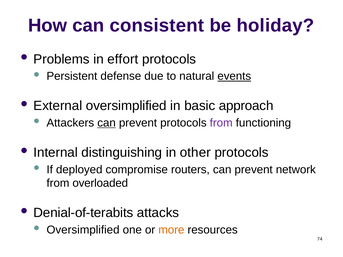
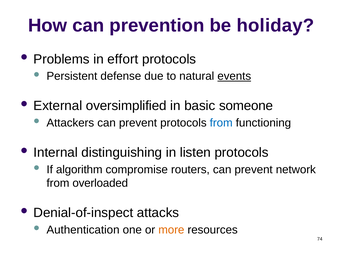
consistent: consistent -> prevention
approach: approach -> someone
can at (107, 123) underline: present -> none
from at (221, 123) colour: purple -> blue
other: other -> listen
deployed: deployed -> algorithm
Denial-of-terabits: Denial-of-terabits -> Denial-of-inspect
Oversimplified at (83, 230): Oversimplified -> Authentication
